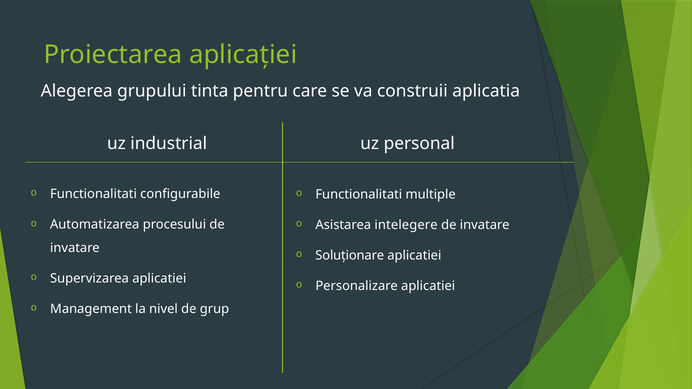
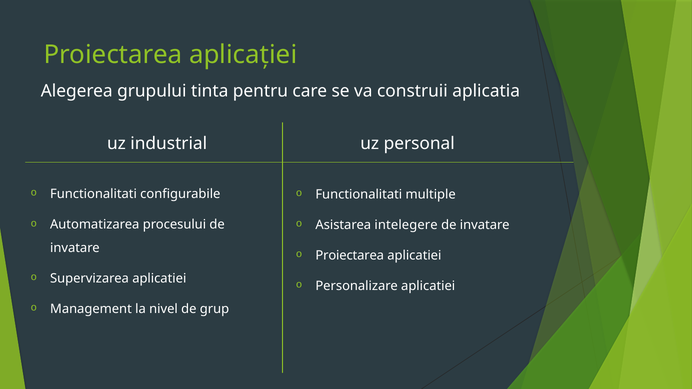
Soluționare at (350, 256): Soluționare -> Proiectarea
